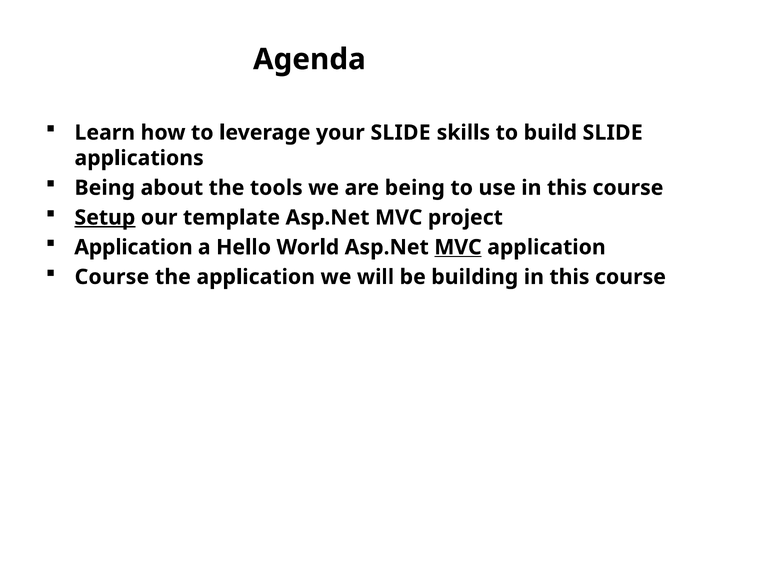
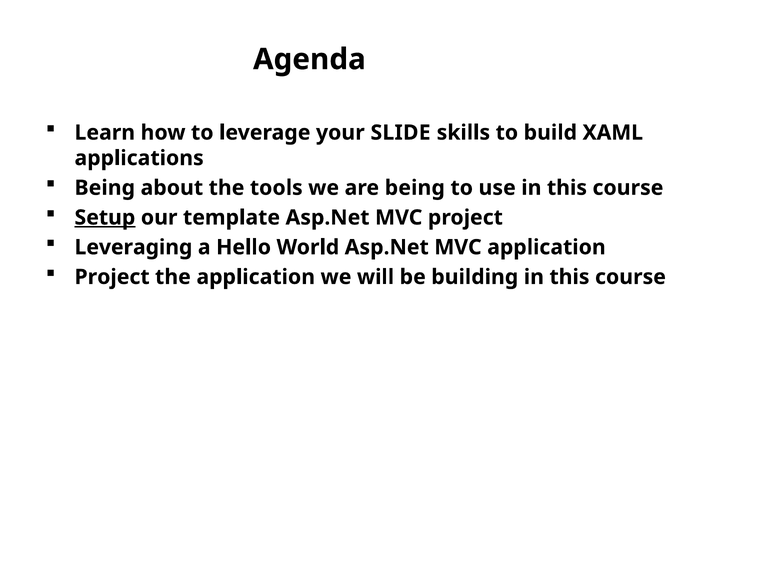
build SLIDE: SLIDE -> XAML
Application at (134, 247): Application -> Leveraging
MVC at (458, 247) underline: present -> none
Course at (112, 277): Course -> Project
